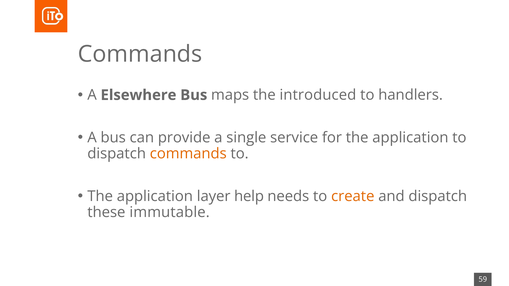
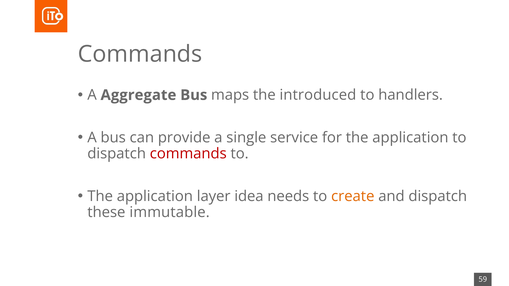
Elsewhere: Elsewhere -> Aggregate
commands at (188, 154) colour: orange -> red
help: help -> idea
